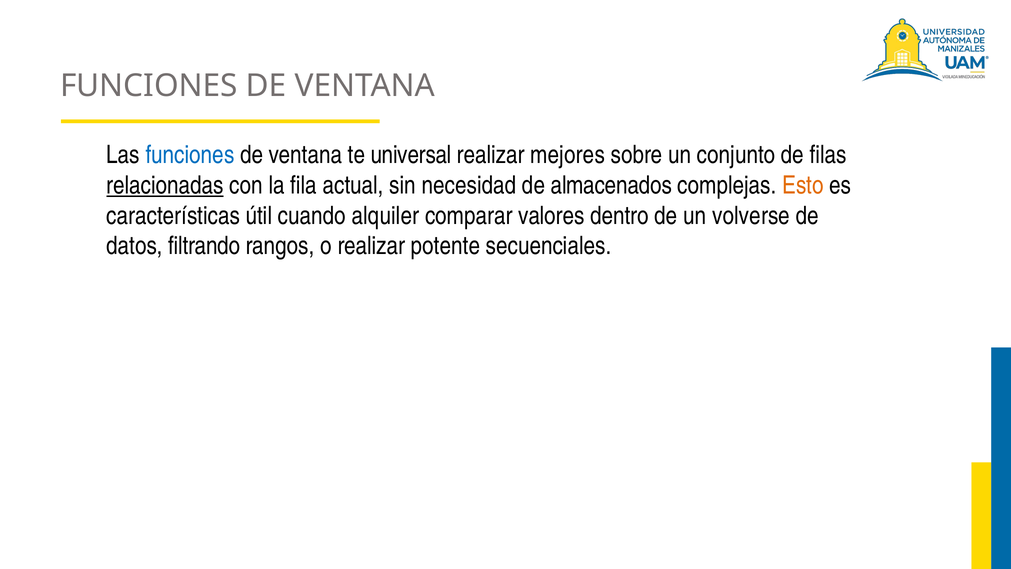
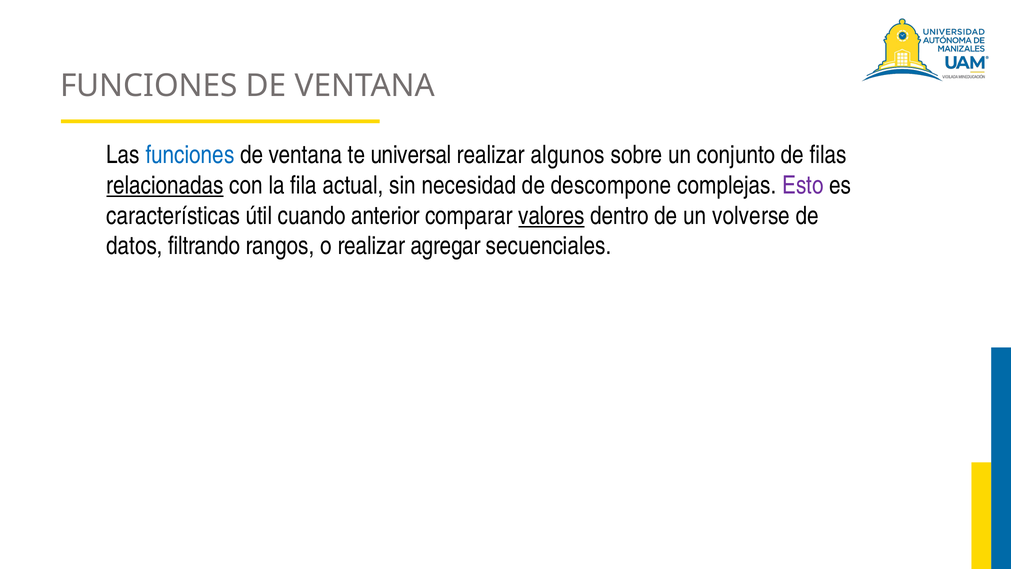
mejores: mejores -> algunos
almacenados: almacenados -> descompone
Esto colour: orange -> purple
alquiler: alquiler -> anterior
valores underline: none -> present
potente: potente -> agregar
